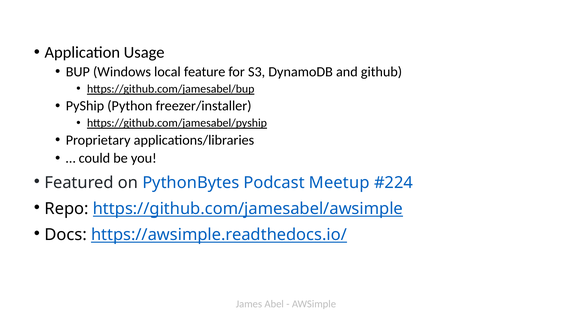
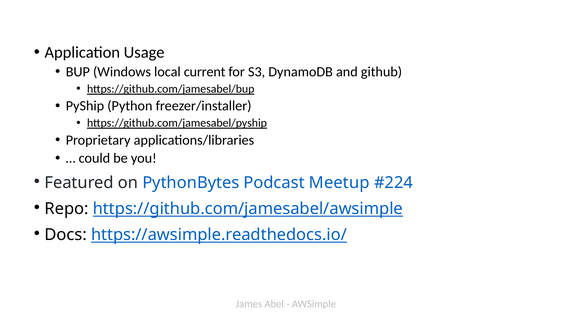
feature: feature -> current
